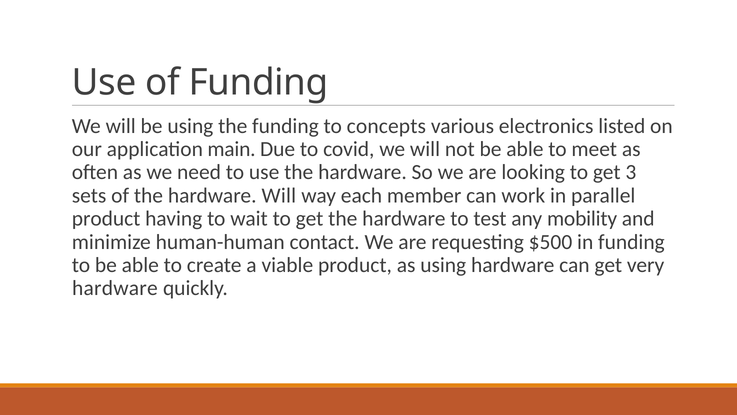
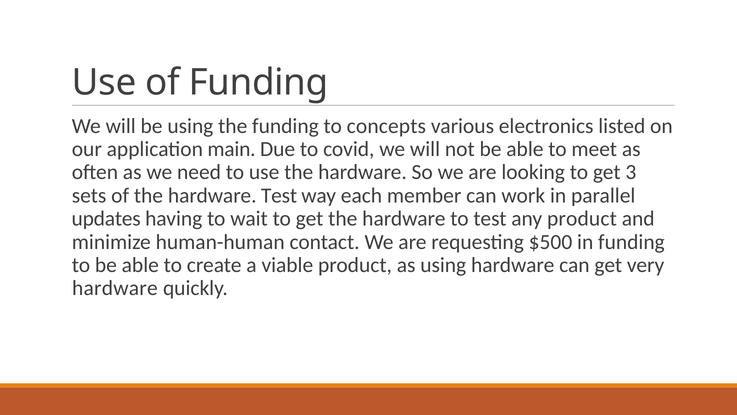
hardware Will: Will -> Test
product at (106, 218): product -> updates
any mobility: mobility -> product
